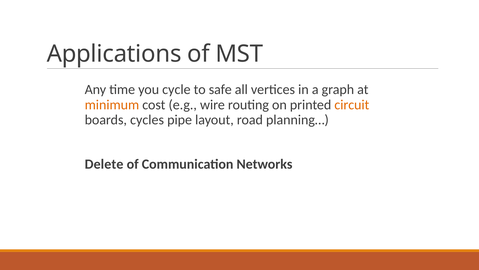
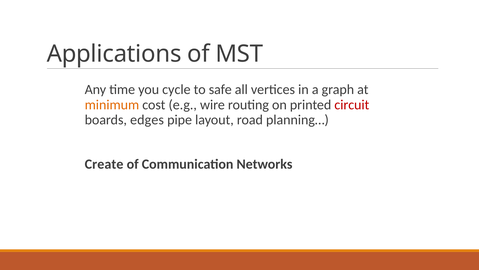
circuit colour: orange -> red
cycles: cycles -> edges
Delete: Delete -> Create
